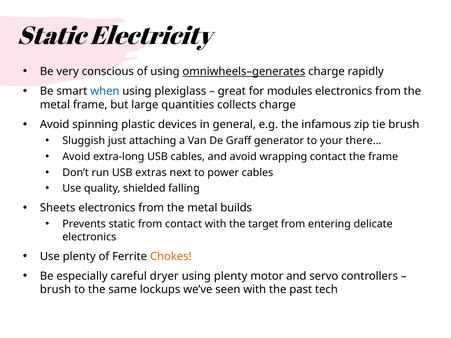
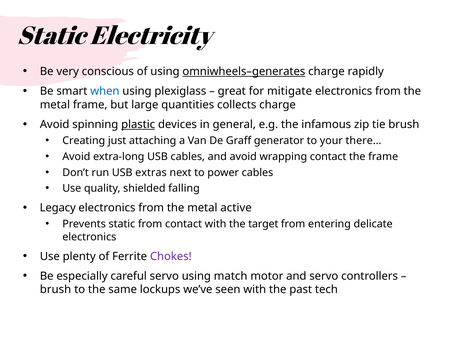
modules: modules -> mitigate
plastic underline: none -> present
Sluggish: Sluggish -> Creating
Sheets: Sheets -> Legacy
builds: builds -> active
Chokes colour: orange -> purple
careful dryer: dryer -> servo
using plenty: plenty -> match
